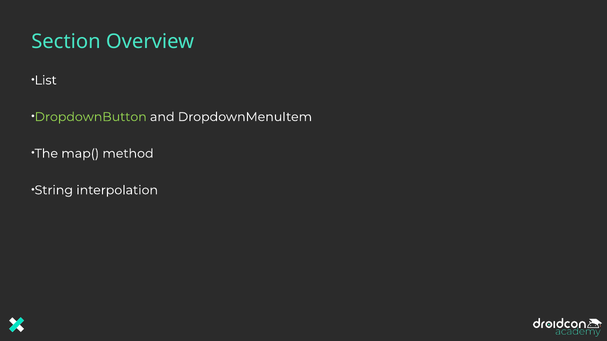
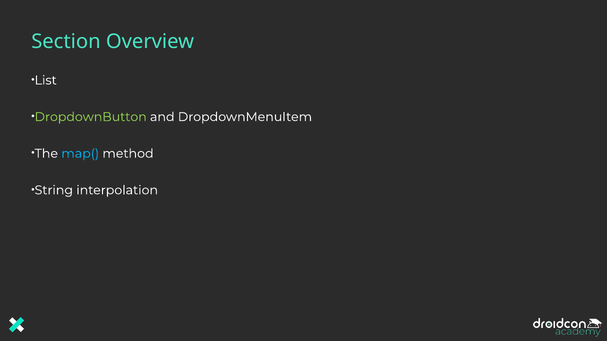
map( colour: white -> light blue
